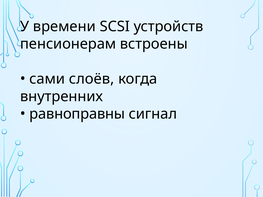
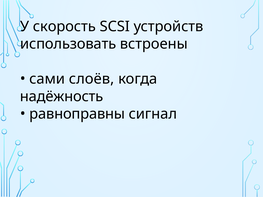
времени: времени -> скорость
пенсионерам: пенсионерам -> использовать
внутренних: внутренних -> надёжность
